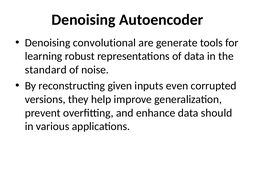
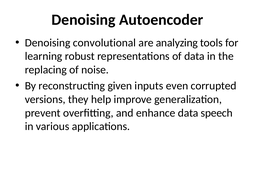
generate: generate -> analyzing
standard: standard -> replacing
should: should -> speech
